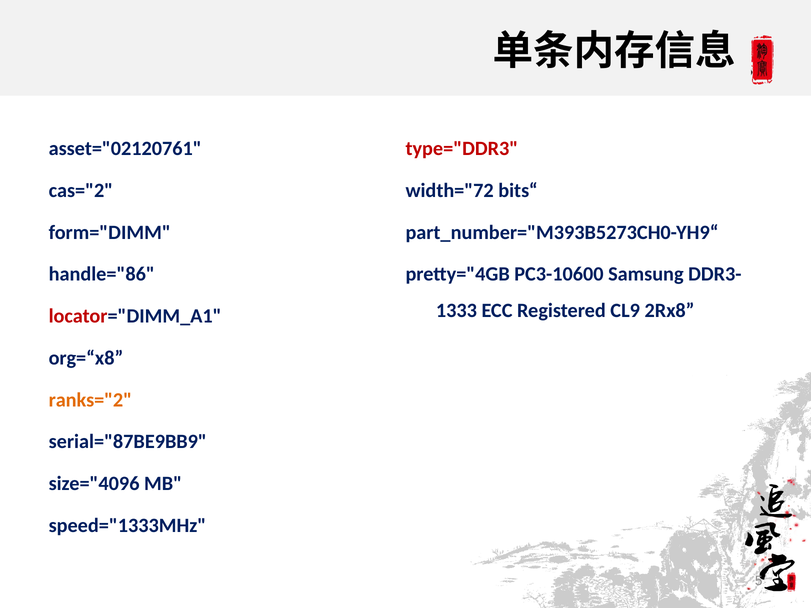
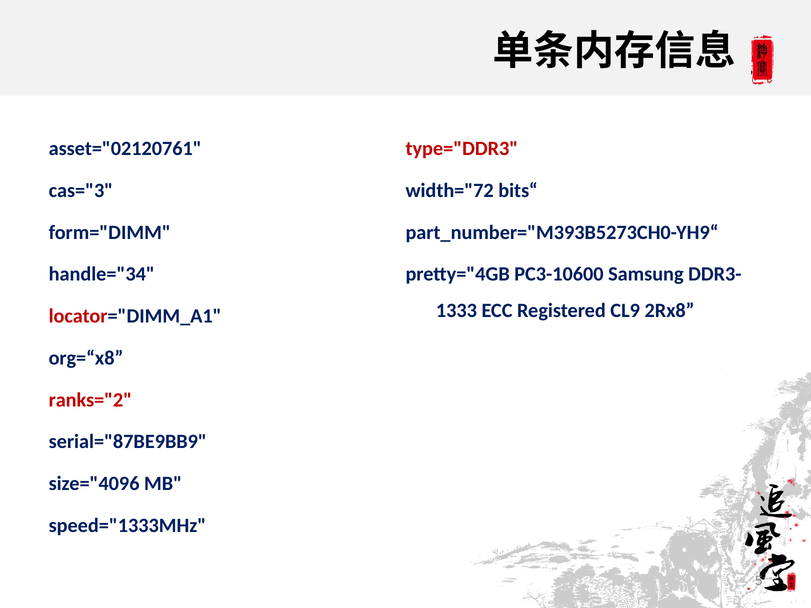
cas="2: cas="2 -> cas="3
handle="86: handle="86 -> handle="34
ranks="2 colour: orange -> red
